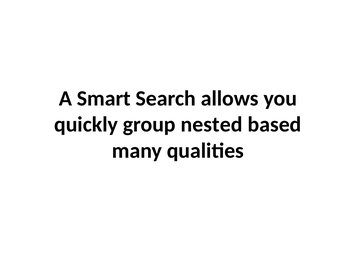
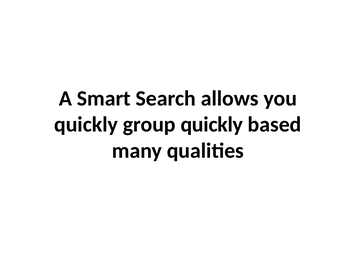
group nested: nested -> quickly
